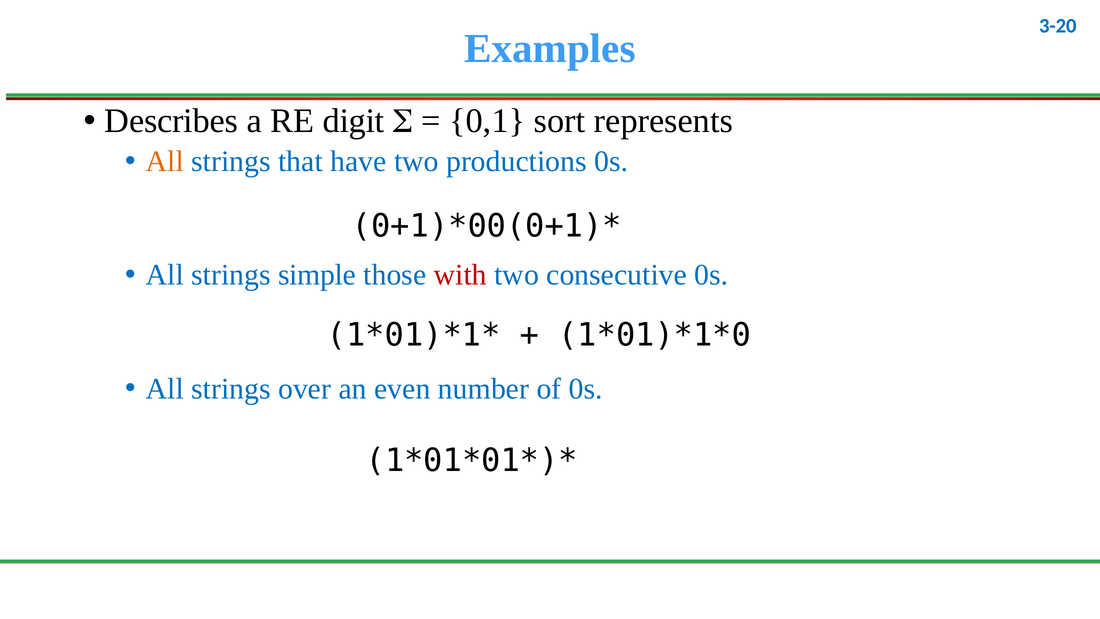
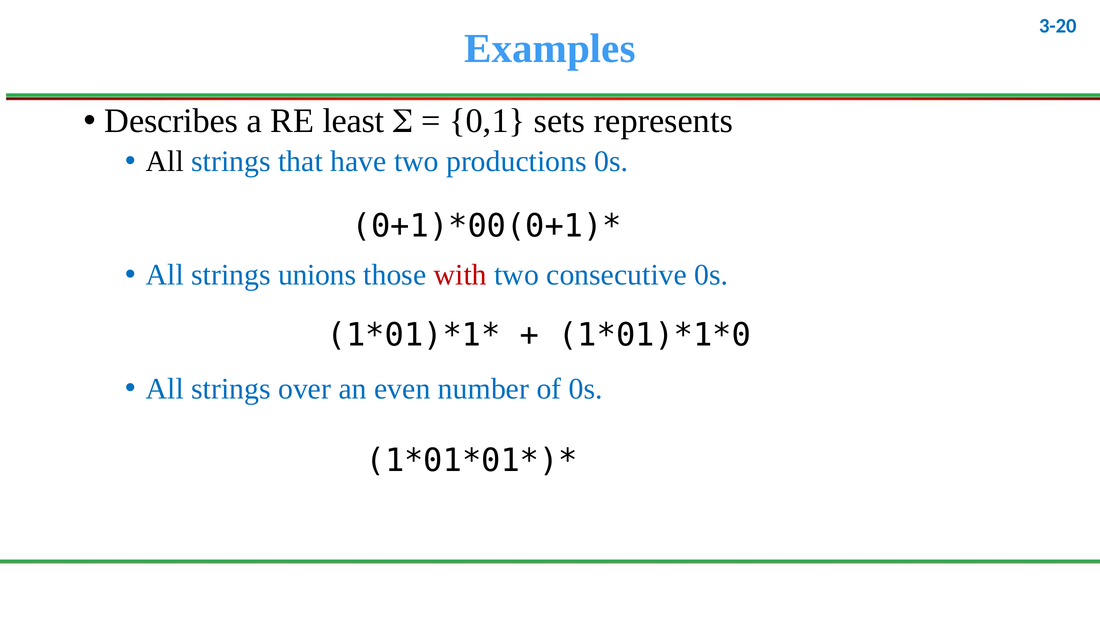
digit: digit -> least
sort: sort -> sets
All at (165, 161) colour: orange -> black
simple: simple -> unions
